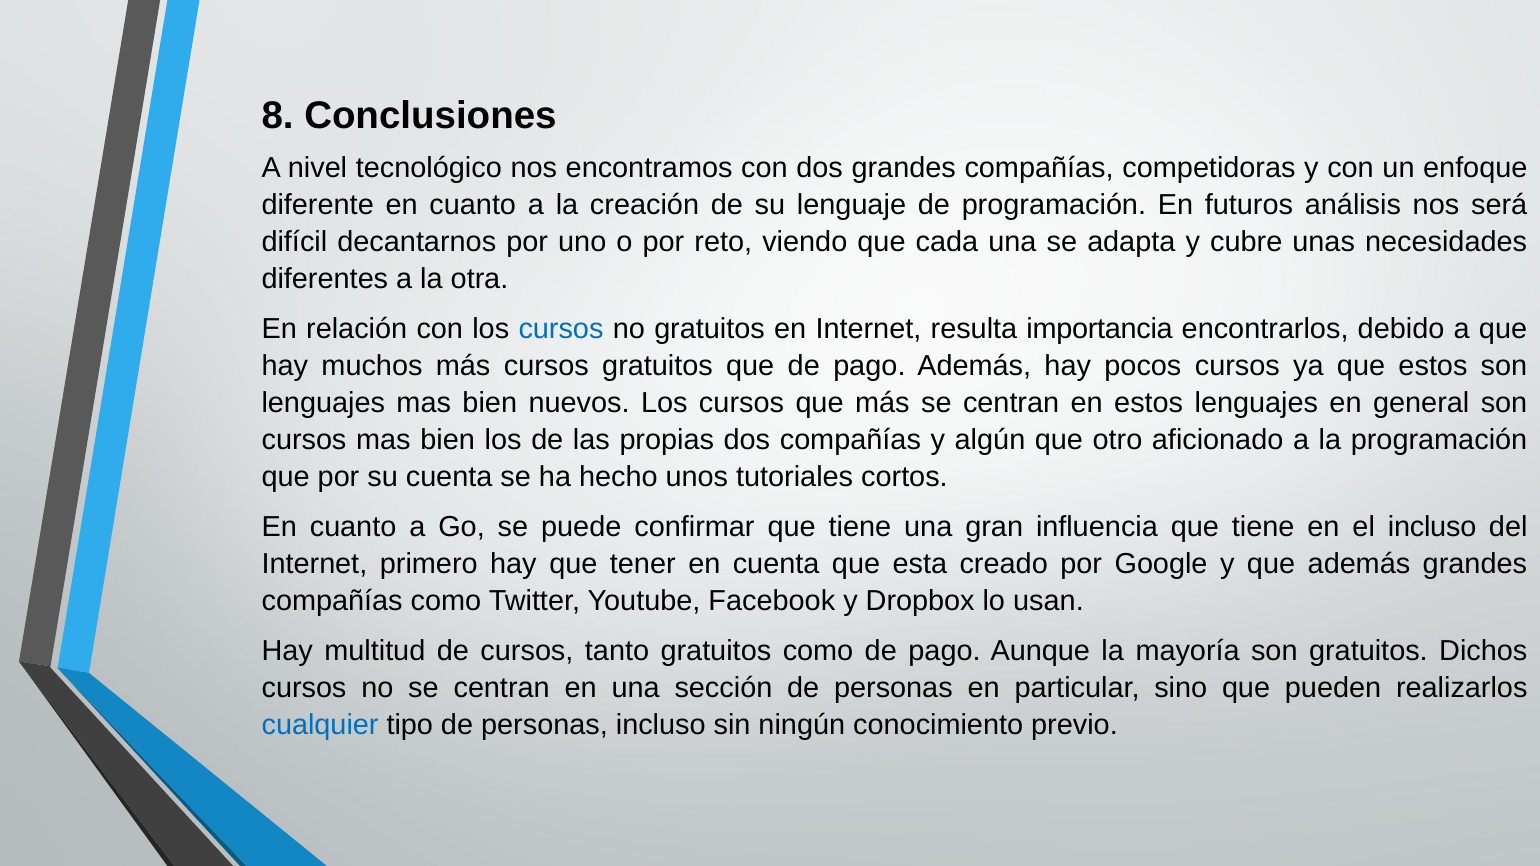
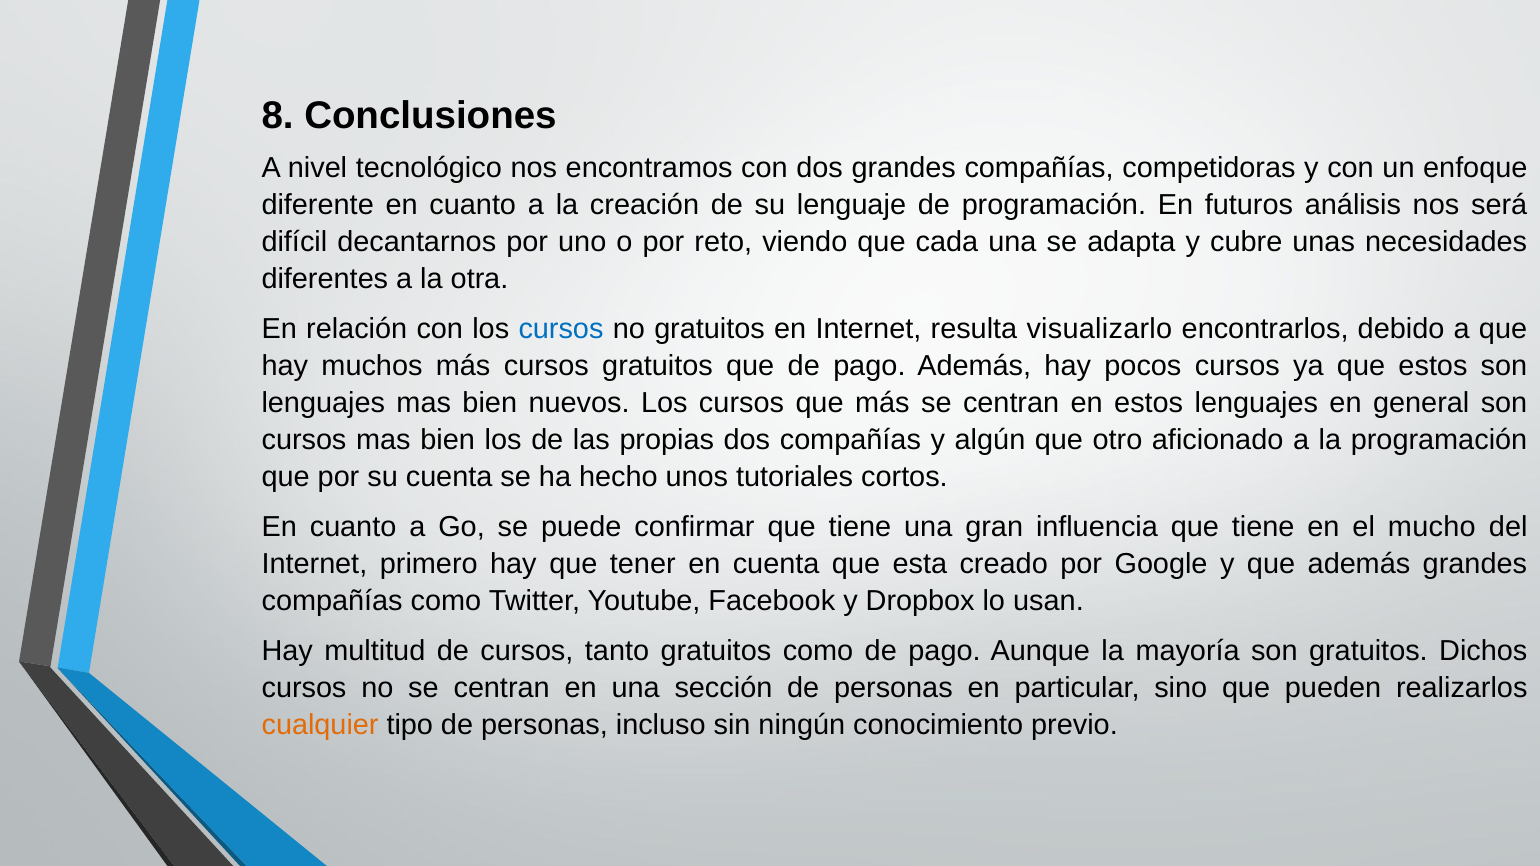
importancia: importancia -> visualizarlo
el incluso: incluso -> mucho
cualquier colour: blue -> orange
